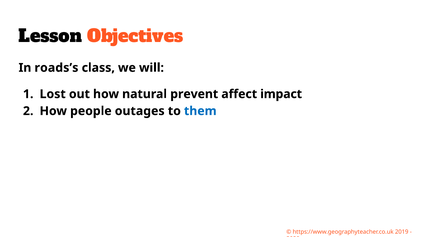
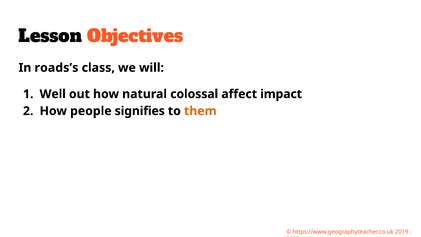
Lost: Lost -> Well
prevent: prevent -> colossal
outages: outages -> signifies
them colour: blue -> orange
